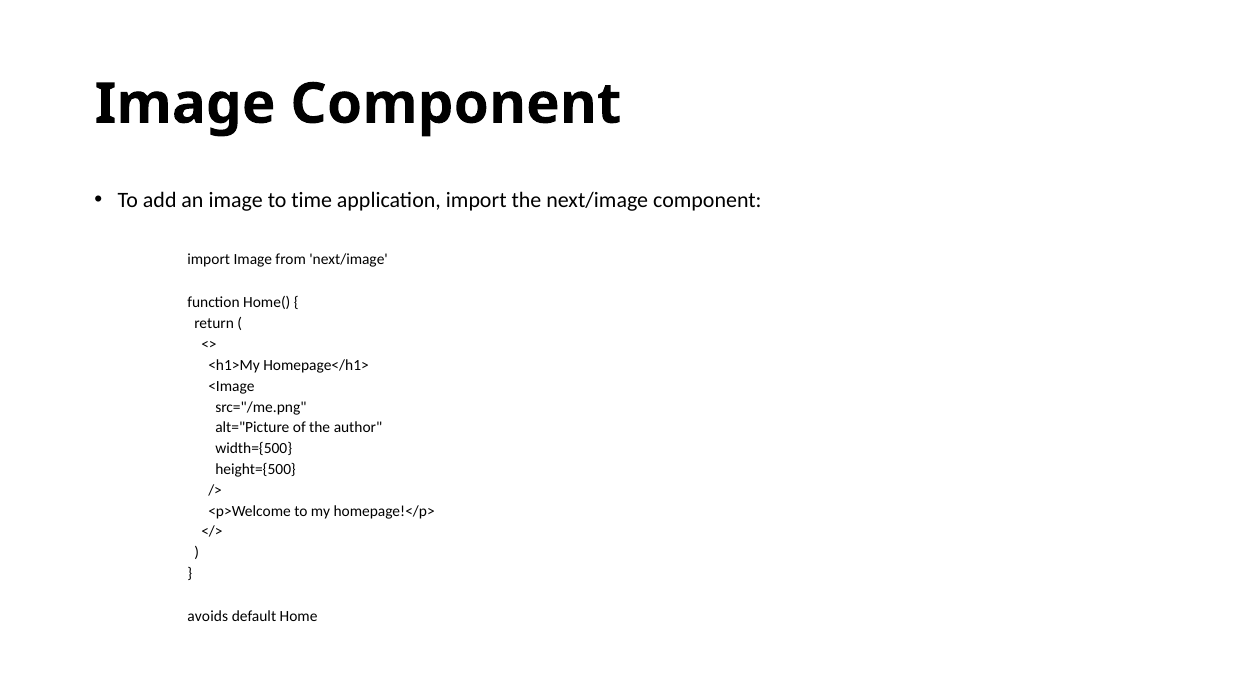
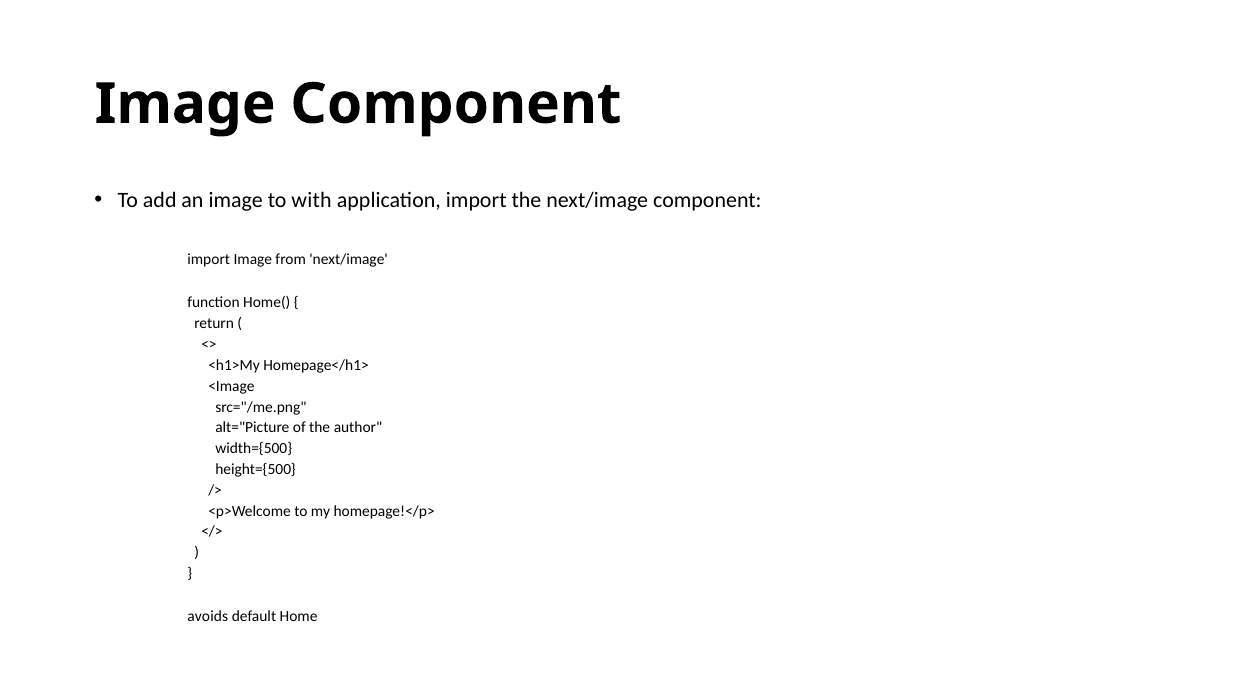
time: time -> with
